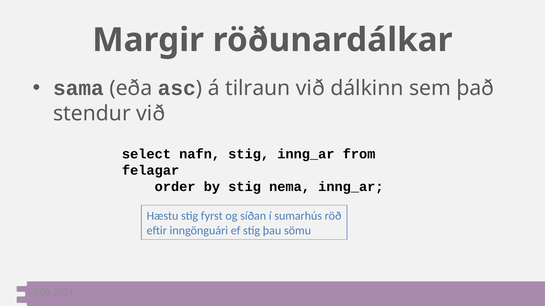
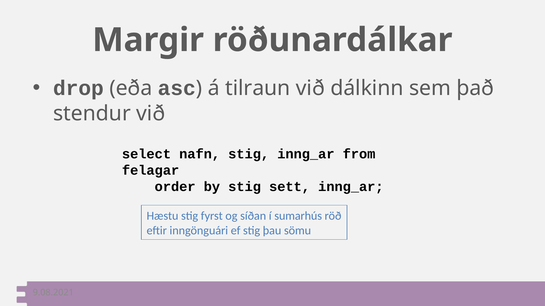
sama: sama -> drop
nema: nema -> sett
